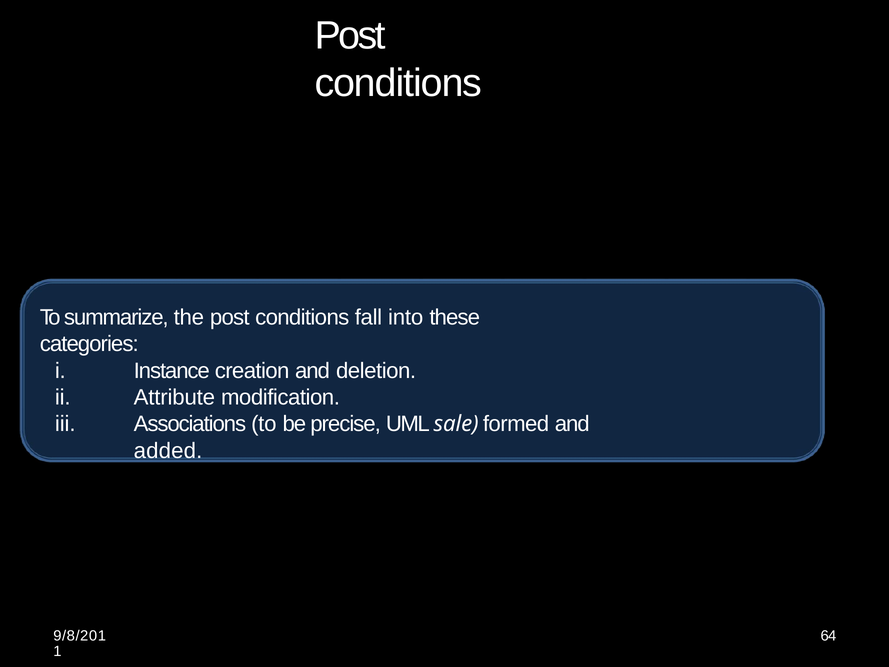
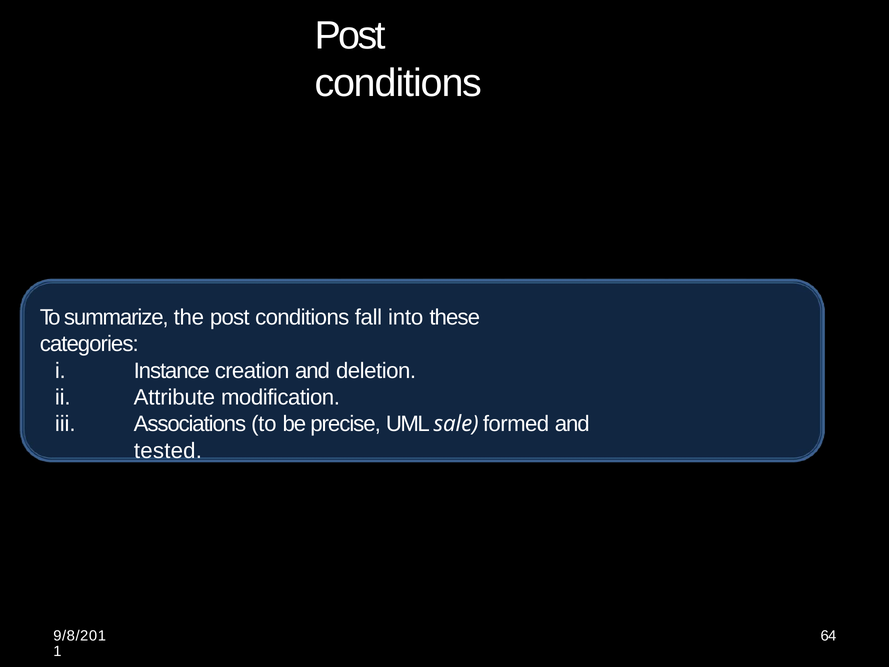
added: added -> tested
